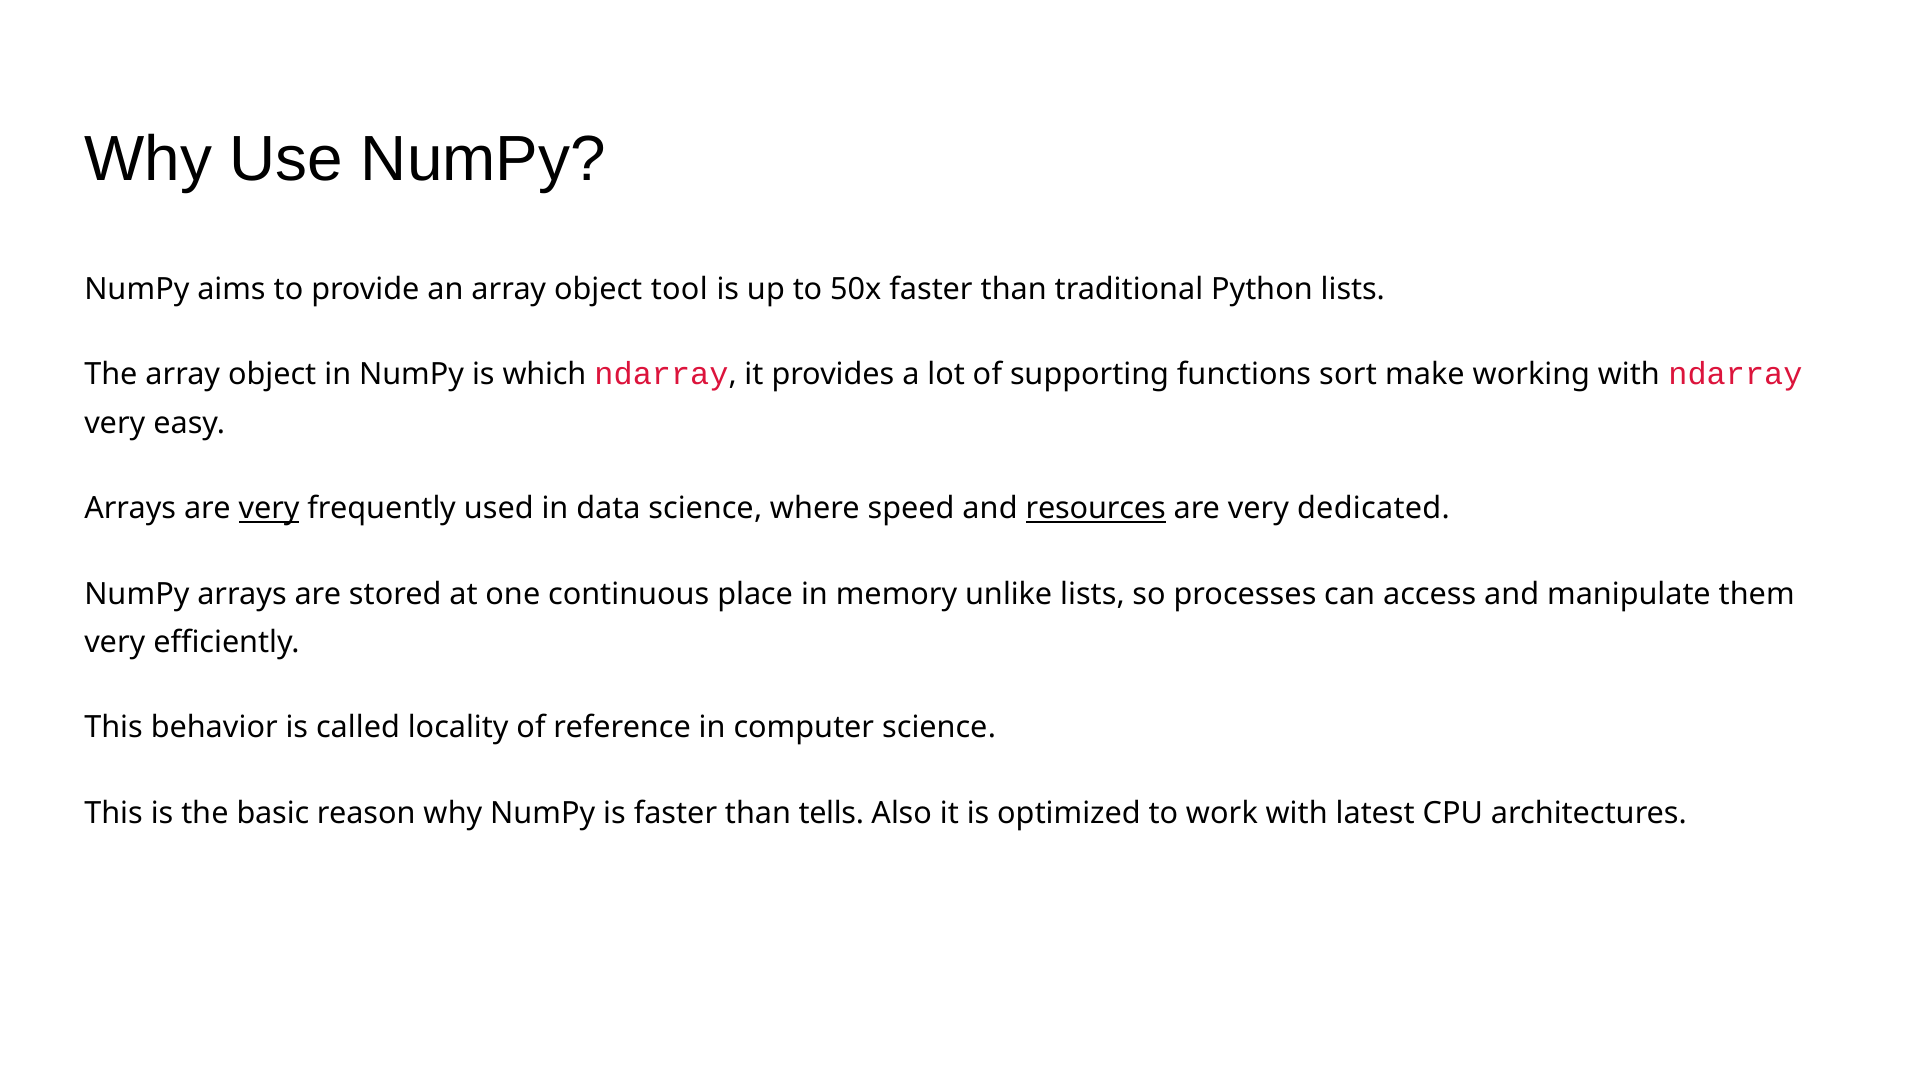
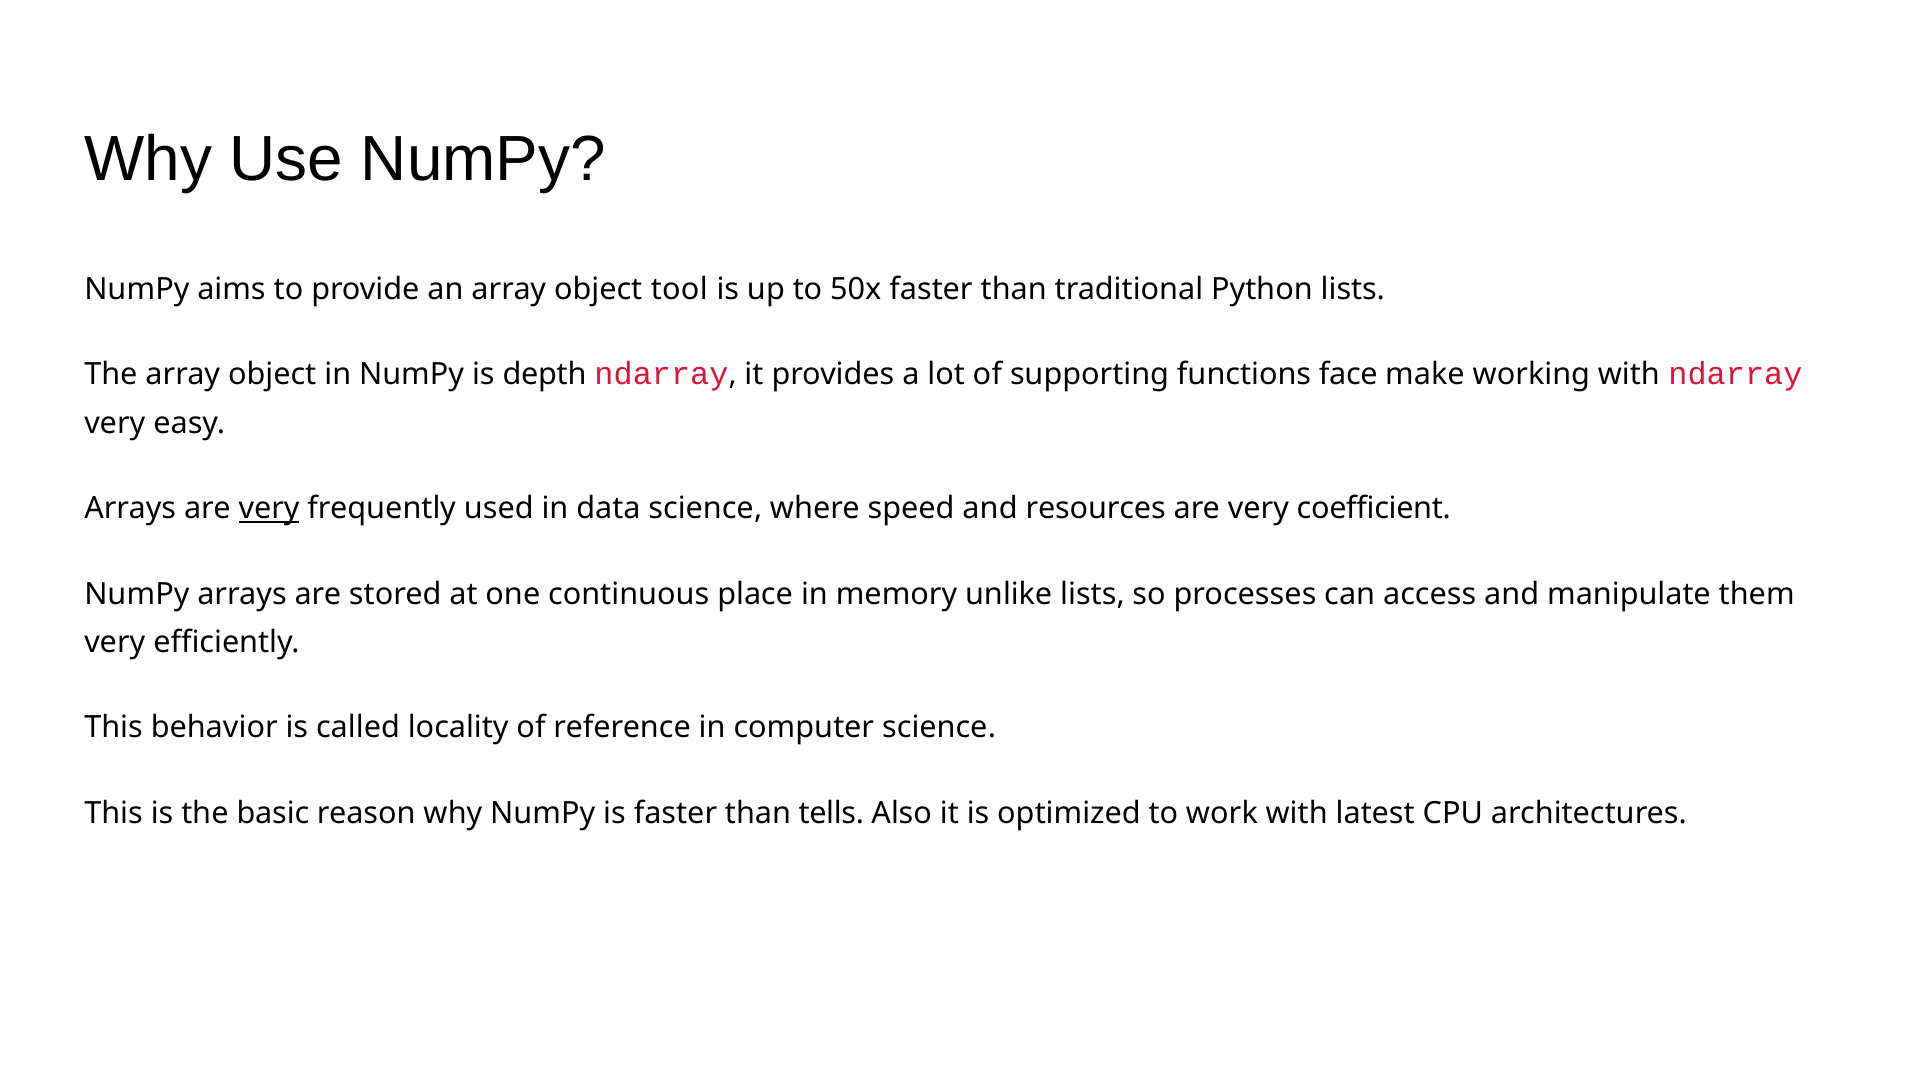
which: which -> depth
sort: sort -> face
resources underline: present -> none
dedicated: dedicated -> coefficient
